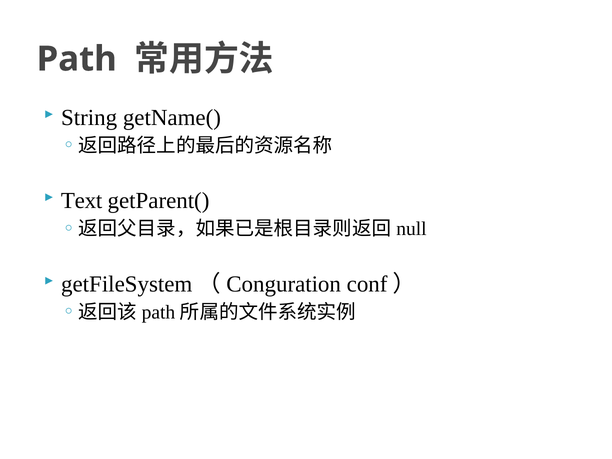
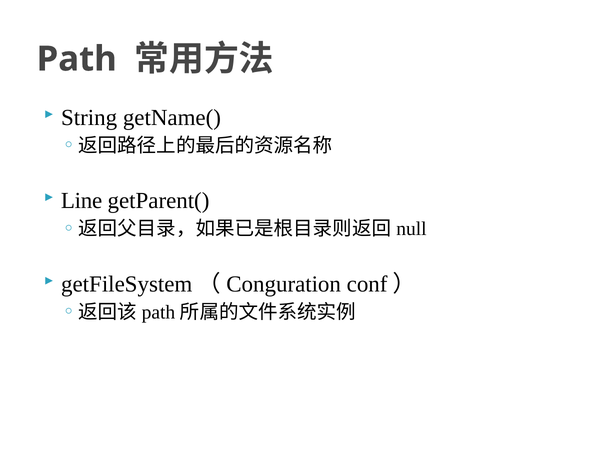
Text: Text -> Line
